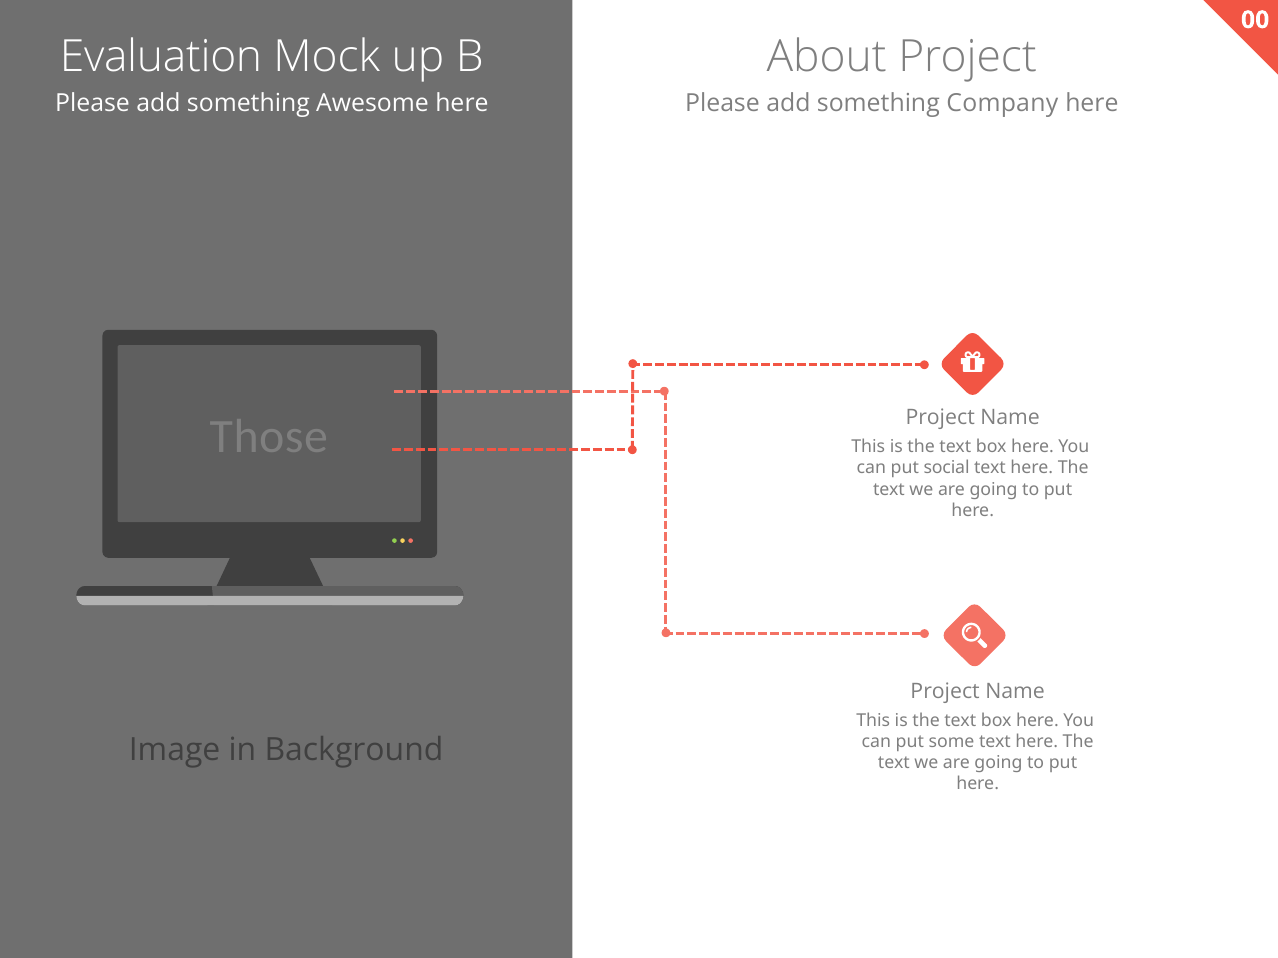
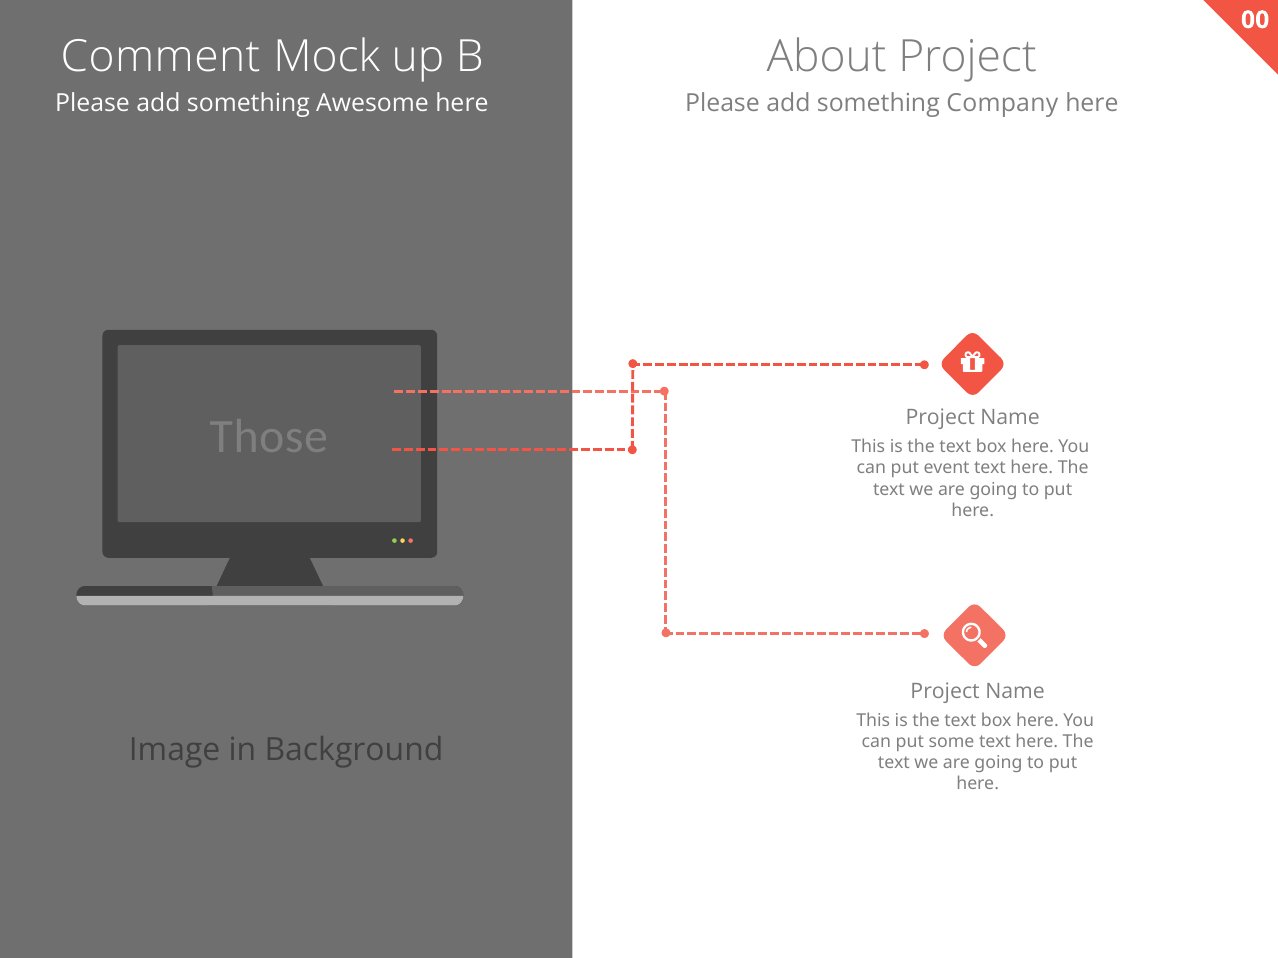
Evaluation: Evaluation -> Comment
social: social -> event
